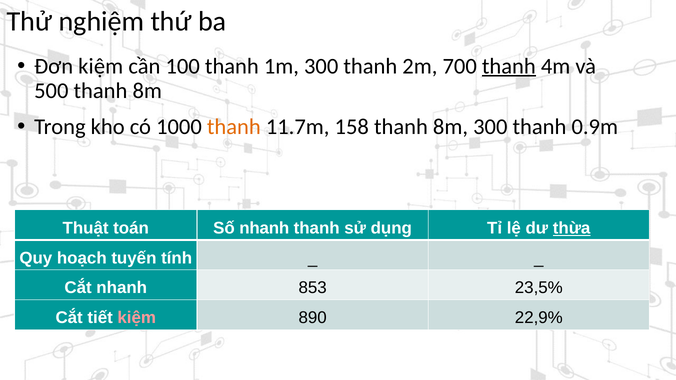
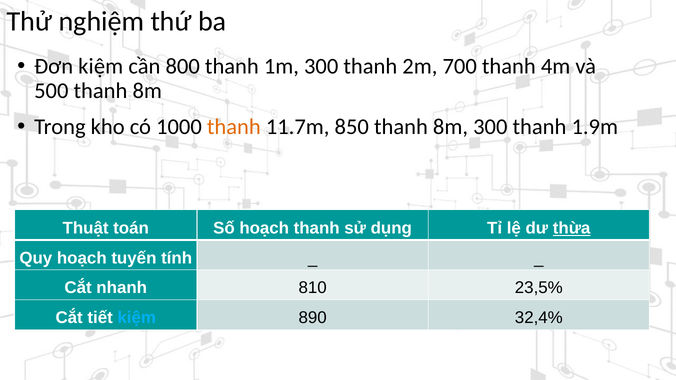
100: 100 -> 800
thanh at (509, 66) underline: present -> none
158: 158 -> 850
0.9m: 0.9m -> 1.9m
Số nhanh: nhanh -> hoạch
853: 853 -> 810
kiệm at (137, 318) colour: pink -> light blue
22,9%: 22,9% -> 32,4%
